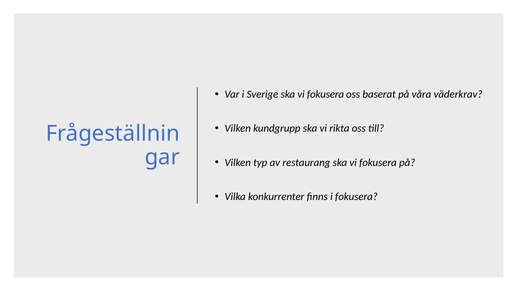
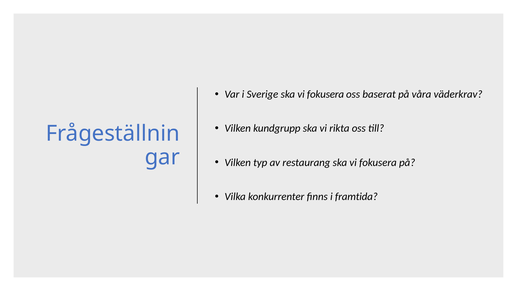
i fokusera: fokusera -> framtida
